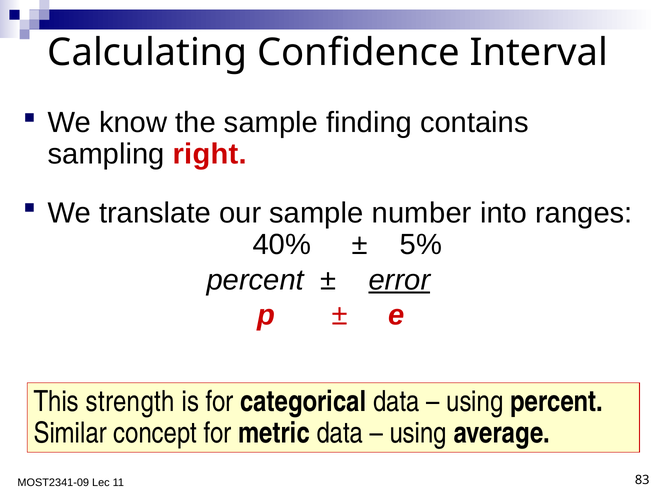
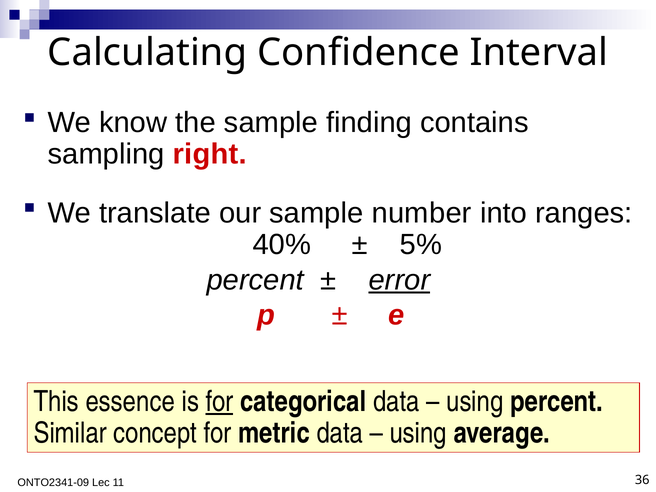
strength: strength -> essence
for at (220, 401) underline: none -> present
MOST2341-09: MOST2341-09 -> ONTO2341-09
83: 83 -> 36
